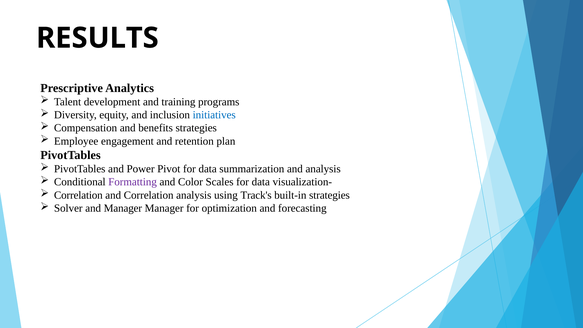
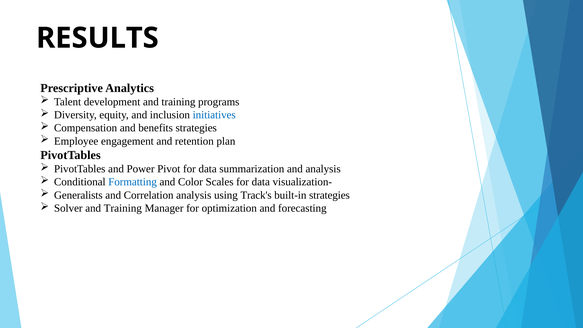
Formatting colour: purple -> blue
Correlation at (78, 195): Correlation -> Generalists
Solver and Manager: Manager -> Training
